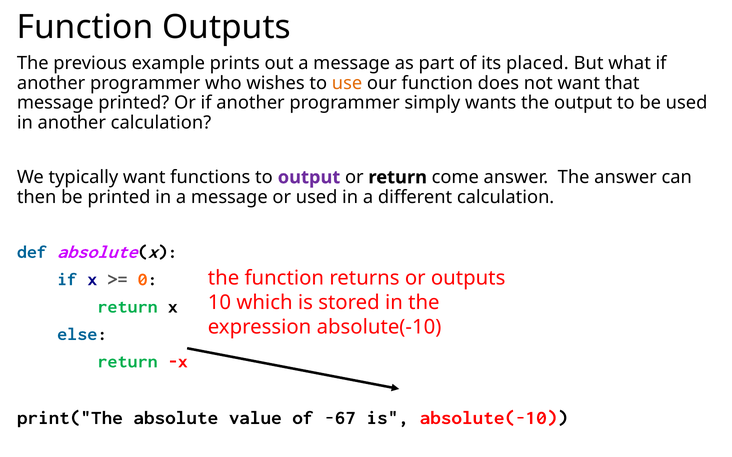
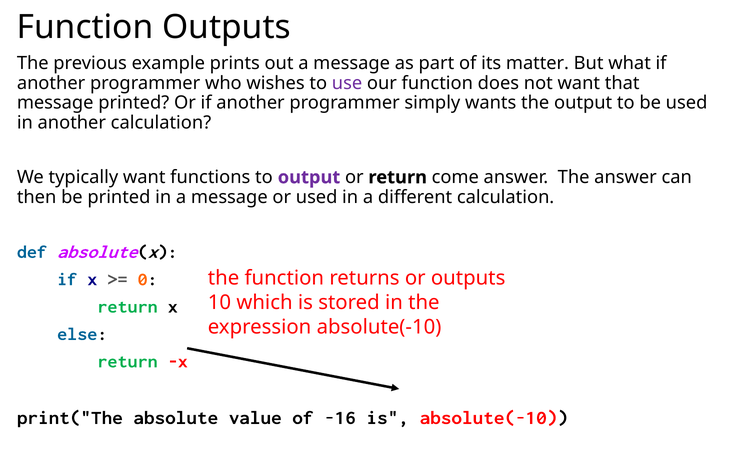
placed: placed -> matter
use colour: orange -> purple
-67: -67 -> -16
